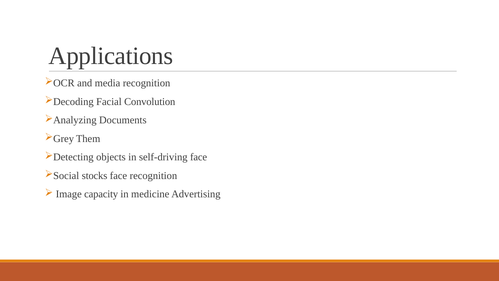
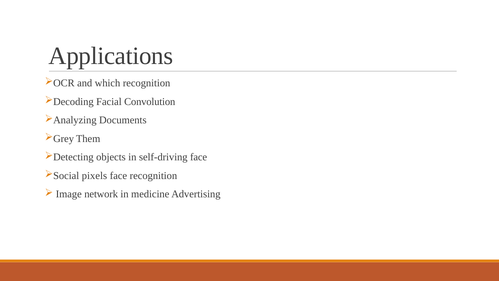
media: media -> which
stocks: stocks -> pixels
capacity: capacity -> network
